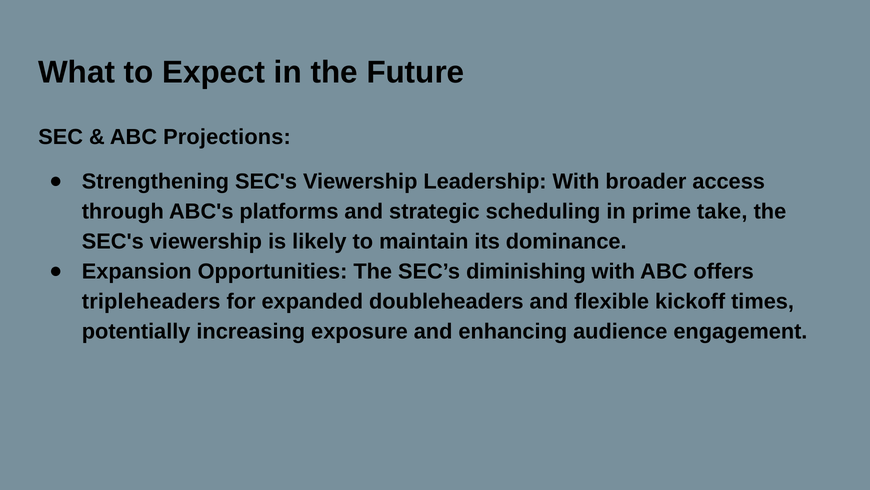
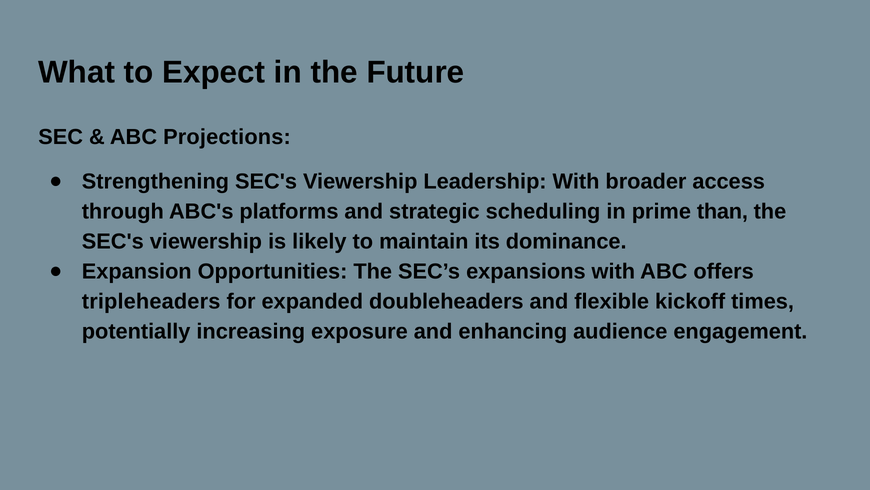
take: take -> than
diminishing: diminishing -> expansions
